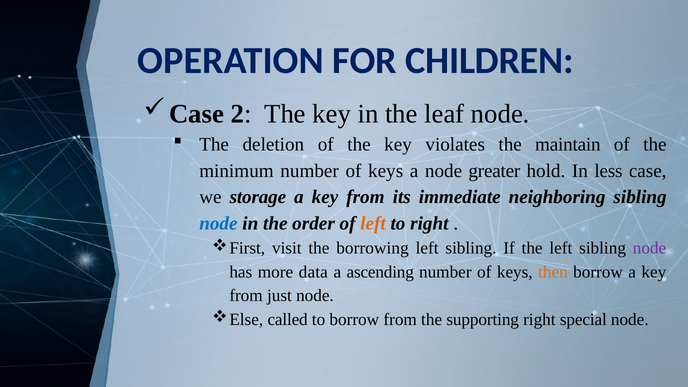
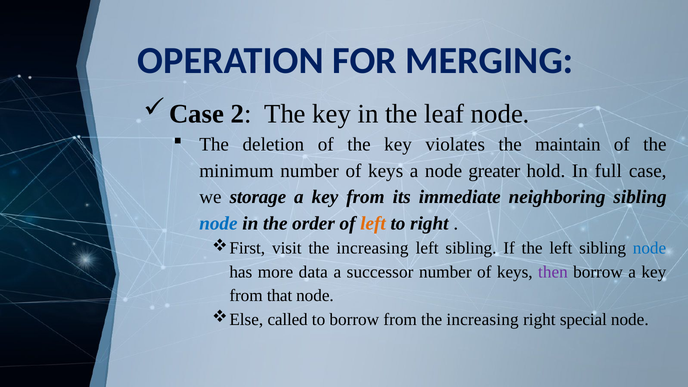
CHILDREN: CHILDREN -> MERGING
less: less -> full
visit the borrowing: borrowing -> increasing
node at (649, 248) colour: purple -> blue
ascending: ascending -> successor
then colour: orange -> purple
just: just -> that
from the supporting: supporting -> increasing
